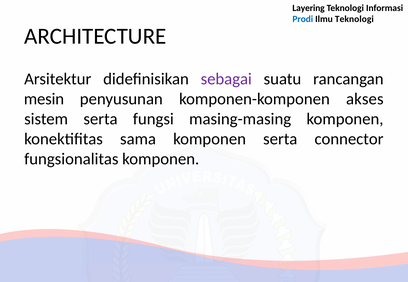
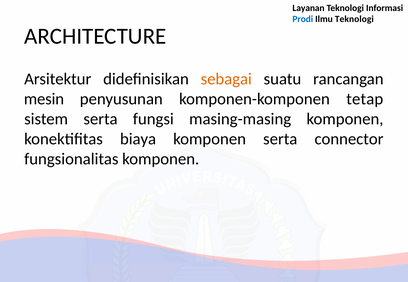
Layering: Layering -> Layanan
sebagai colour: purple -> orange
akses: akses -> tetap
sama: sama -> biaya
